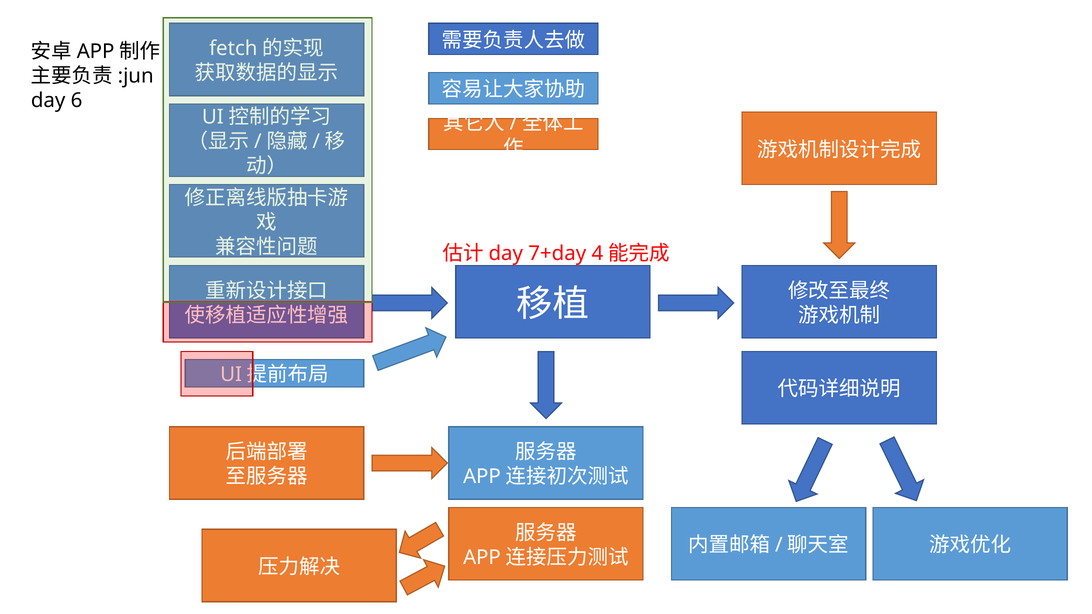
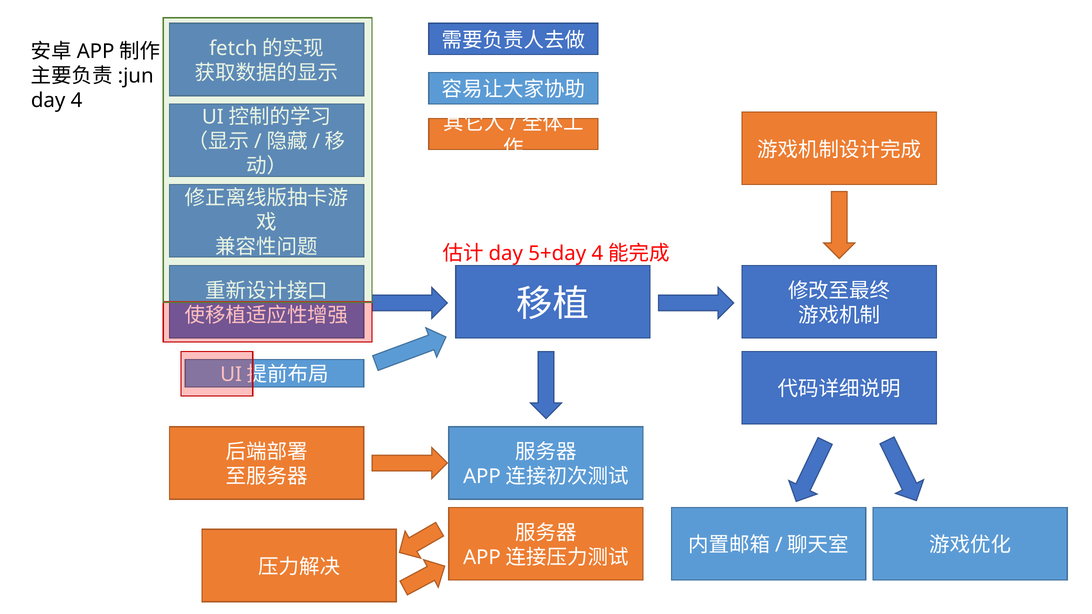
6: 6 -> 4
7+day: 7+day -> 5+day
